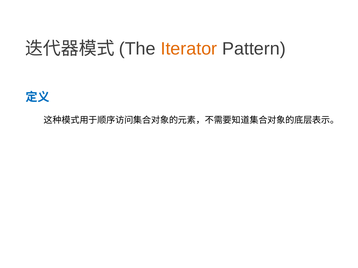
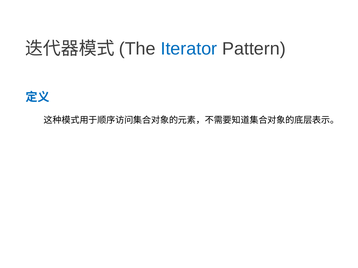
Iterator colour: orange -> blue
